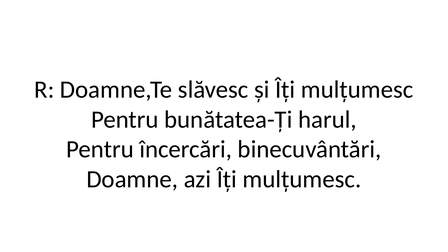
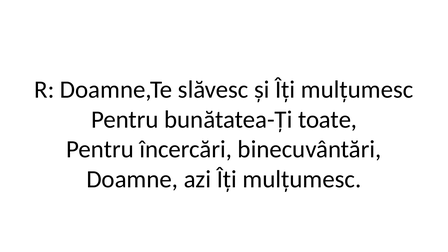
harul: harul -> toate
